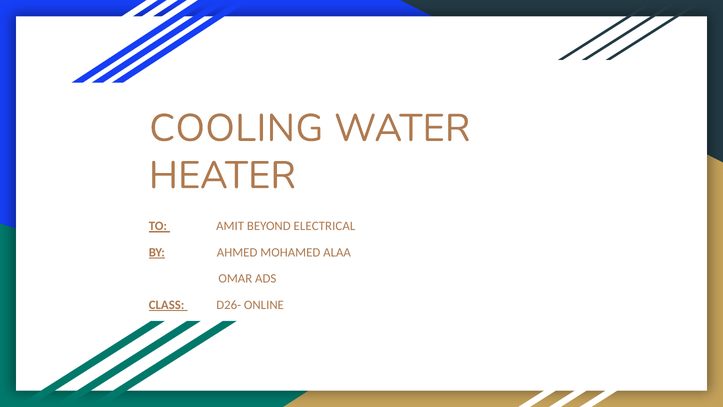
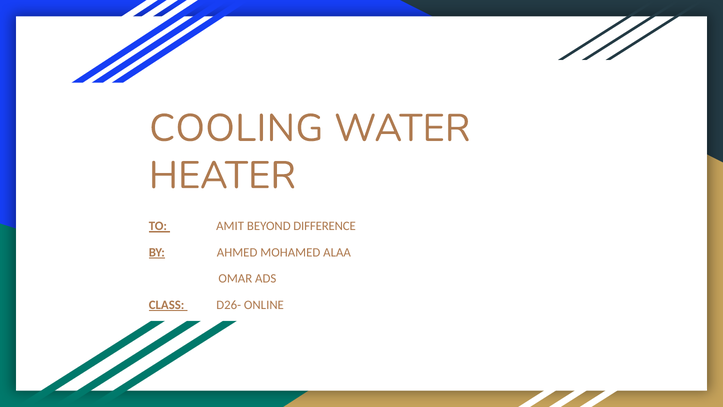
ELECTRICAL: ELECTRICAL -> DIFFERENCE
